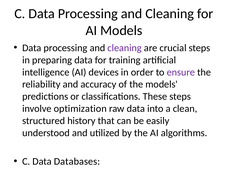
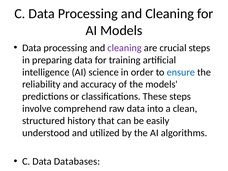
devices: devices -> science
ensure colour: purple -> blue
optimization: optimization -> comprehend
